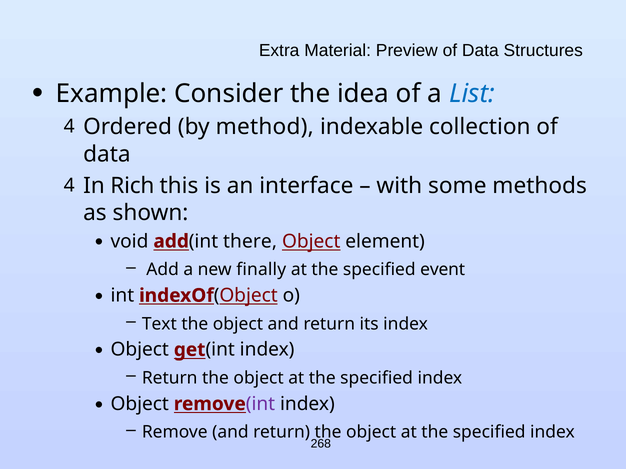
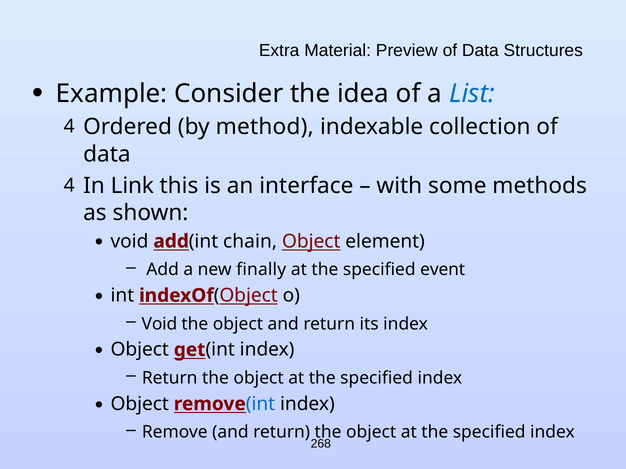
Rich: Rich -> Link
there: there -> chain
Text at (159, 324): Text -> Void
int at (260, 404) colour: purple -> blue
